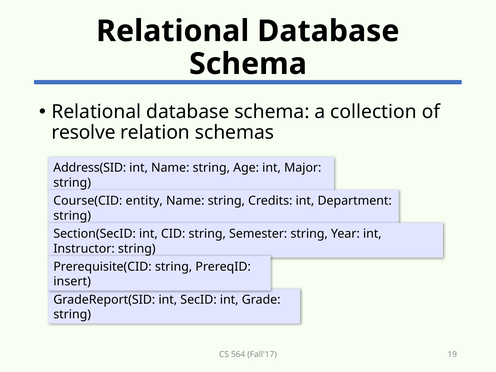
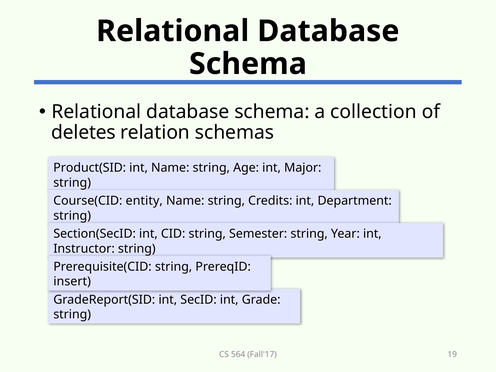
resolve: resolve -> deletes
Address(SID: Address(SID -> Product(SID
